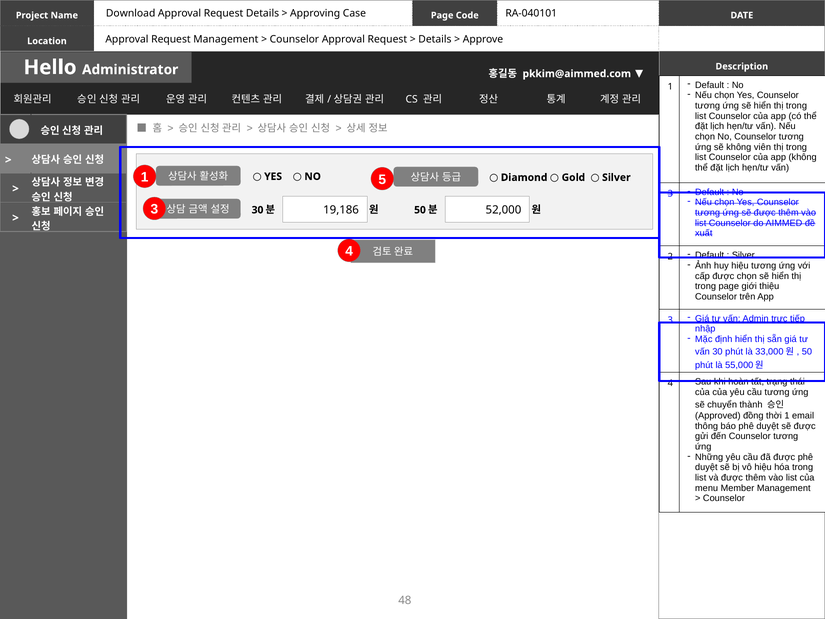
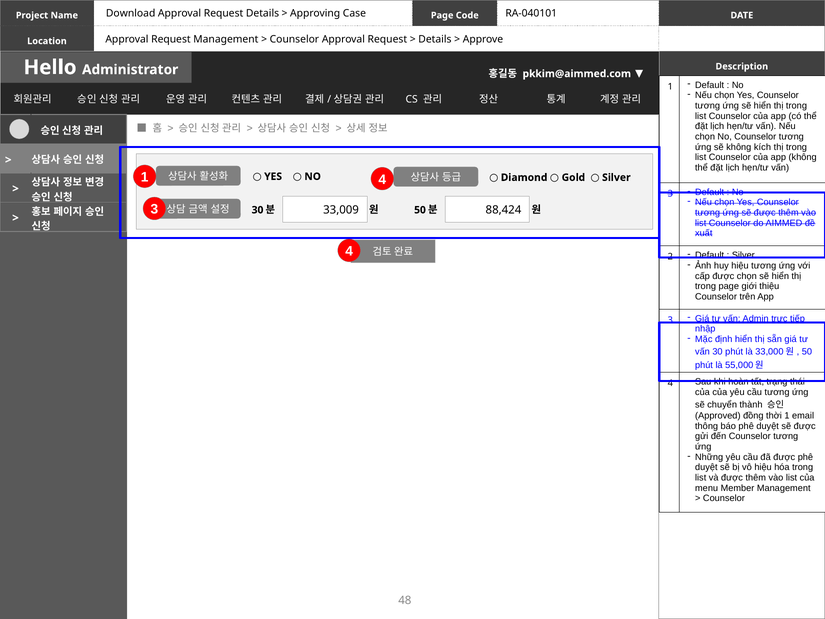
viên: viên -> kích
1 5: 5 -> 4
52,000: 52,000 -> 88,424
19,186: 19,186 -> 33,009
